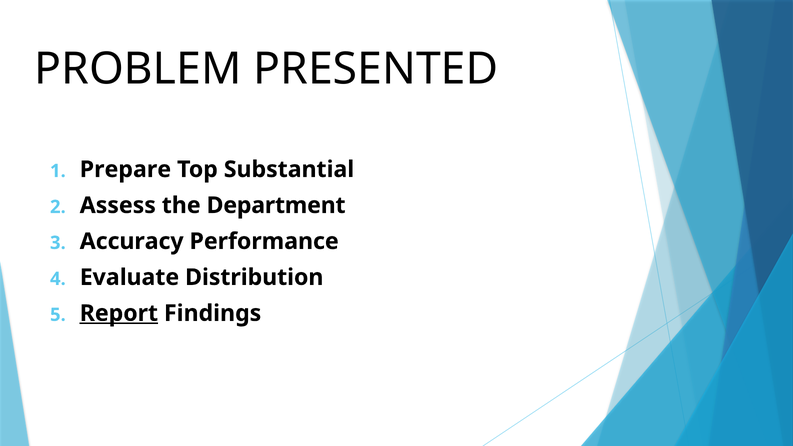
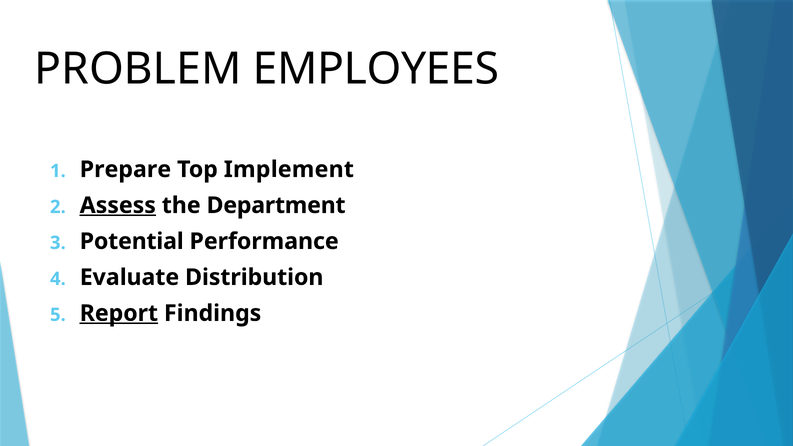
PRESENTED: PRESENTED -> EMPLOYEES
Substantial: Substantial -> Implement
Assess underline: none -> present
Accuracy: Accuracy -> Potential
